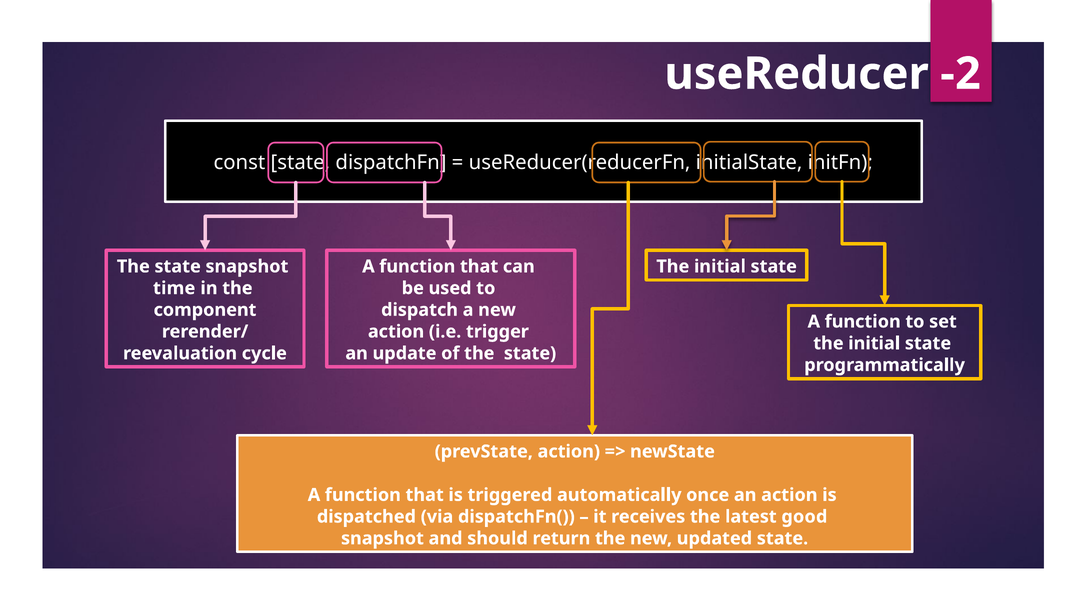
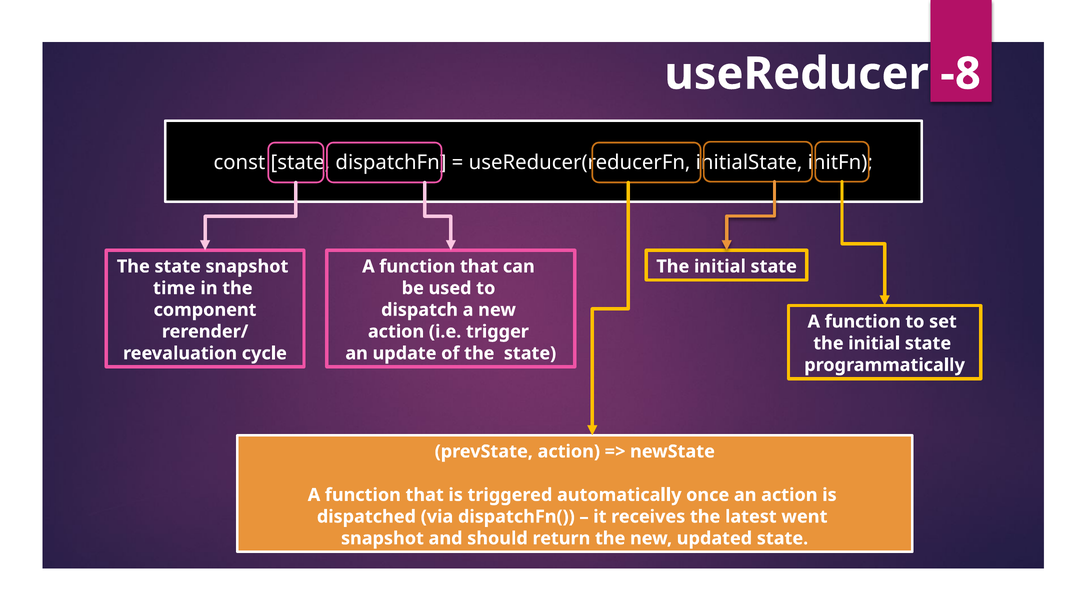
-2: -2 -> -8
good: good -> went
